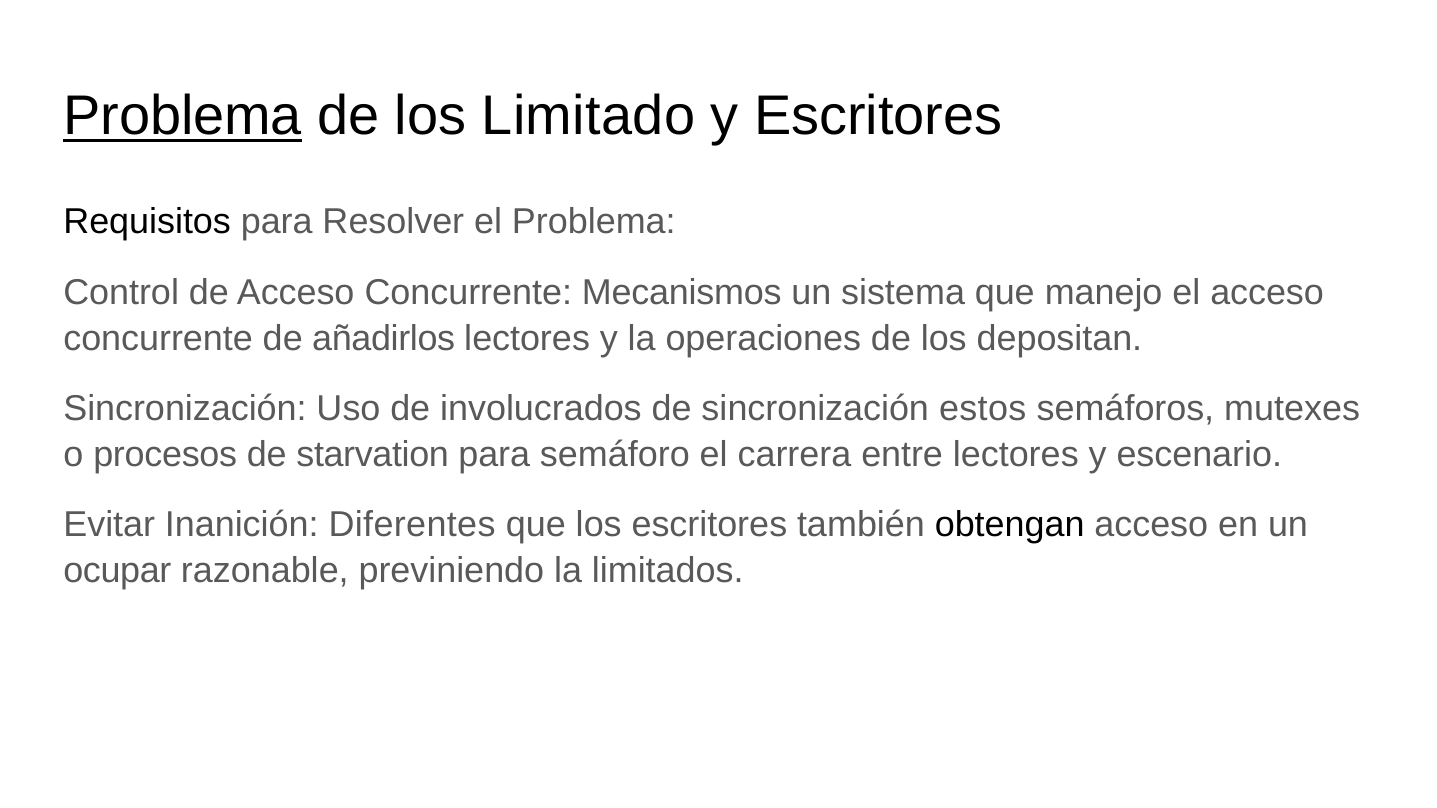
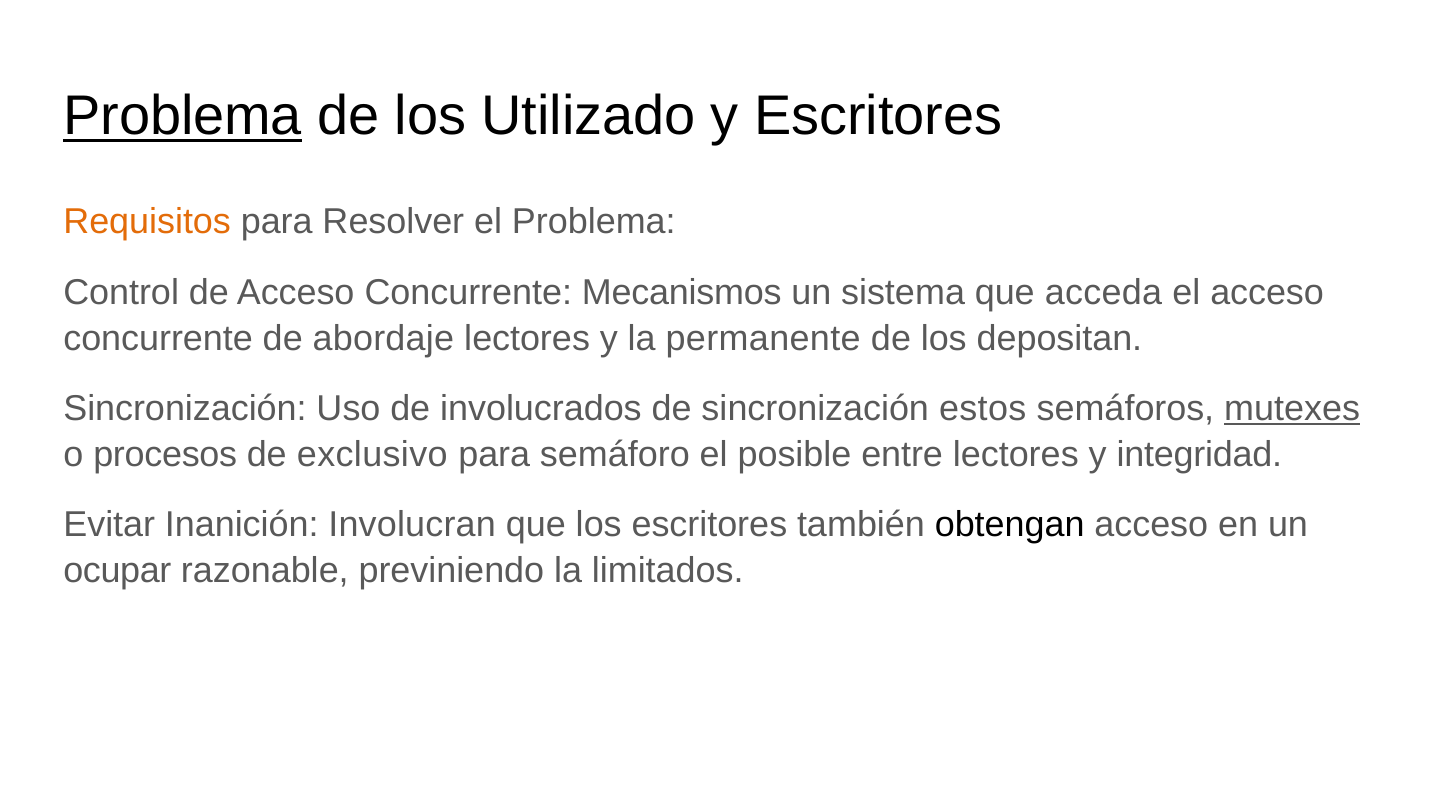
Limitado: Limitado -> Utilizado
Requisitos colour: black -> orange
manejo: manejo -> acceda
añadirlos: añadirlos -> abordaje
operaciones: operaciones -> permanente
mutexes underline: none -> present
starvation: starvation -> exclusivo
carrera: carrera -> posible
escenario: escenario -> integridad
Diferentes: Diferentes -> Involucran
